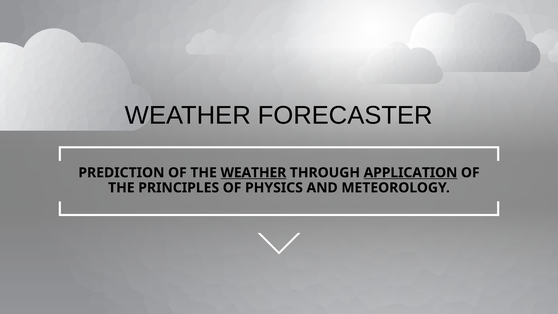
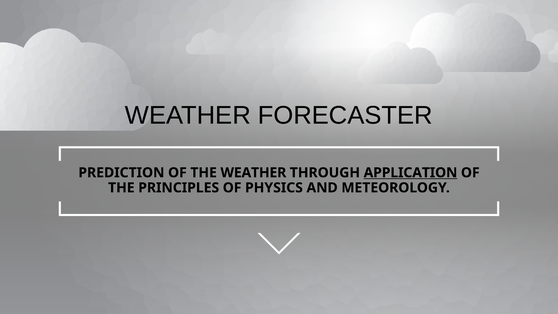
WEATHER at (253, 173) underline: present -> none
